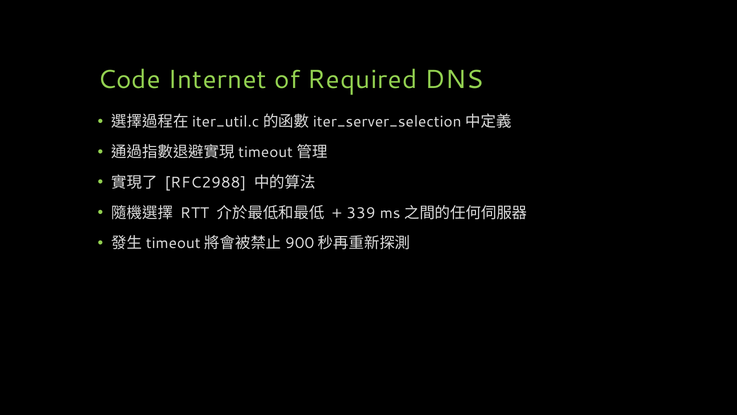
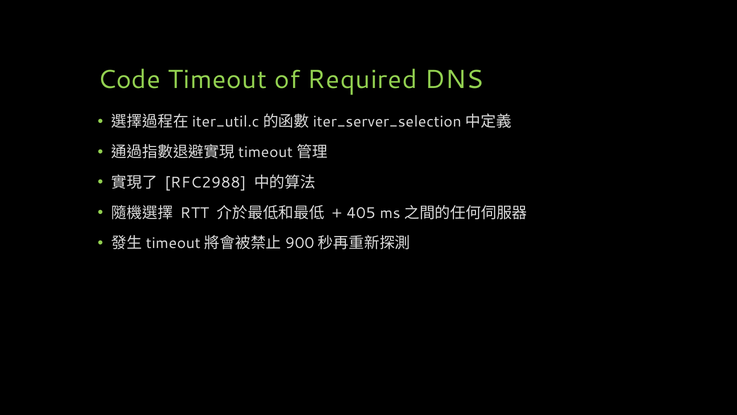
Internet: Internet -> Timeout
339: 339 -> 405
